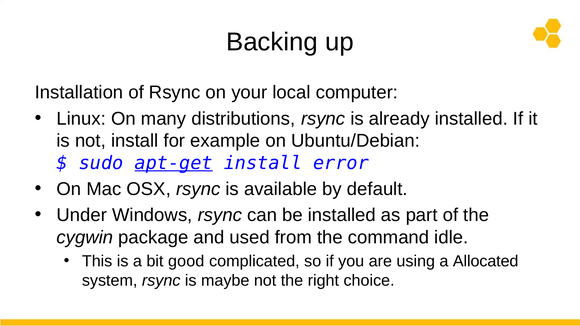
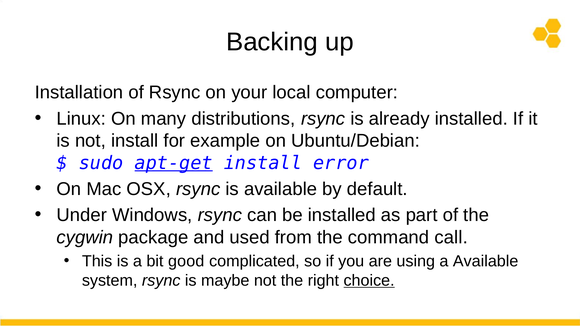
idle: idle -> call
a Allocated: Allocated -> Available
choice underline: none -> present
